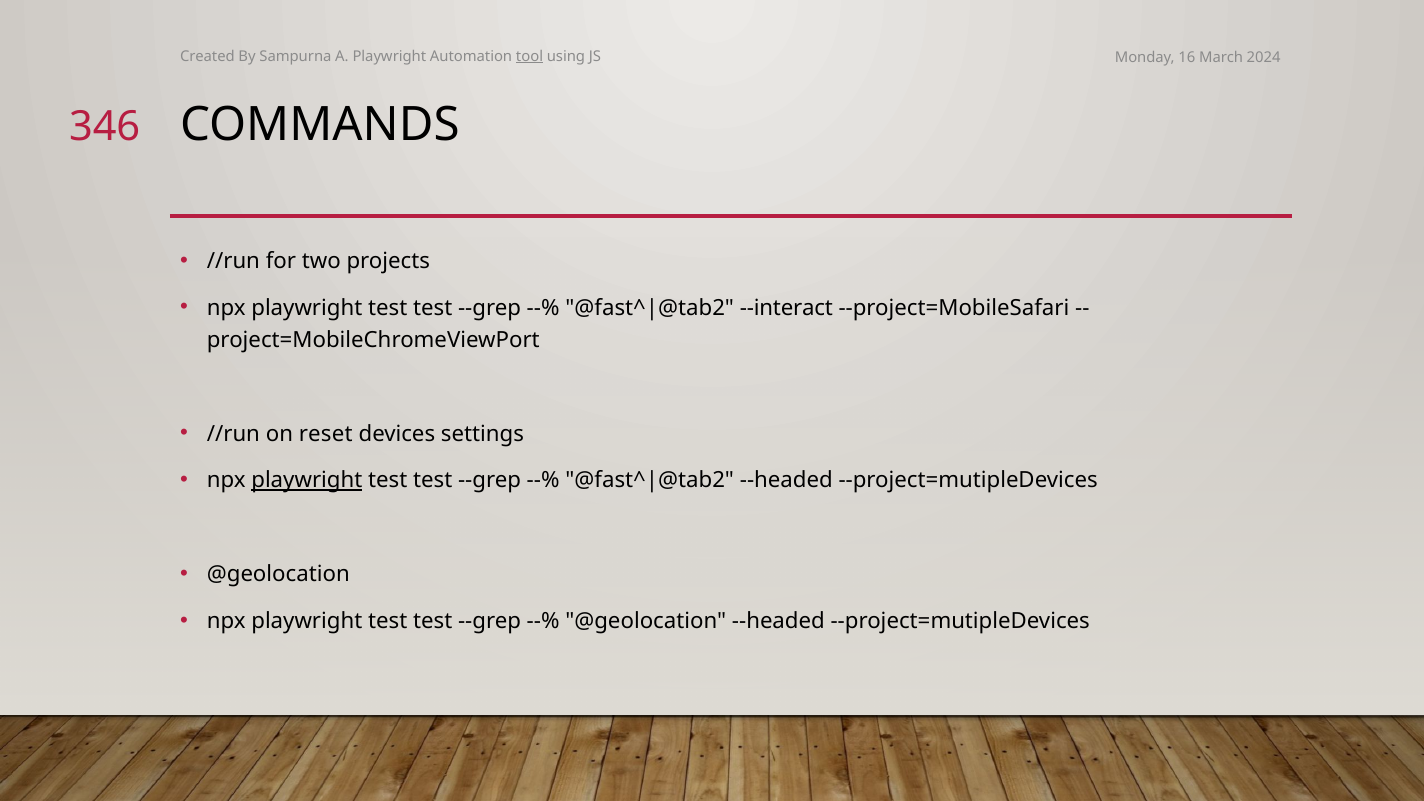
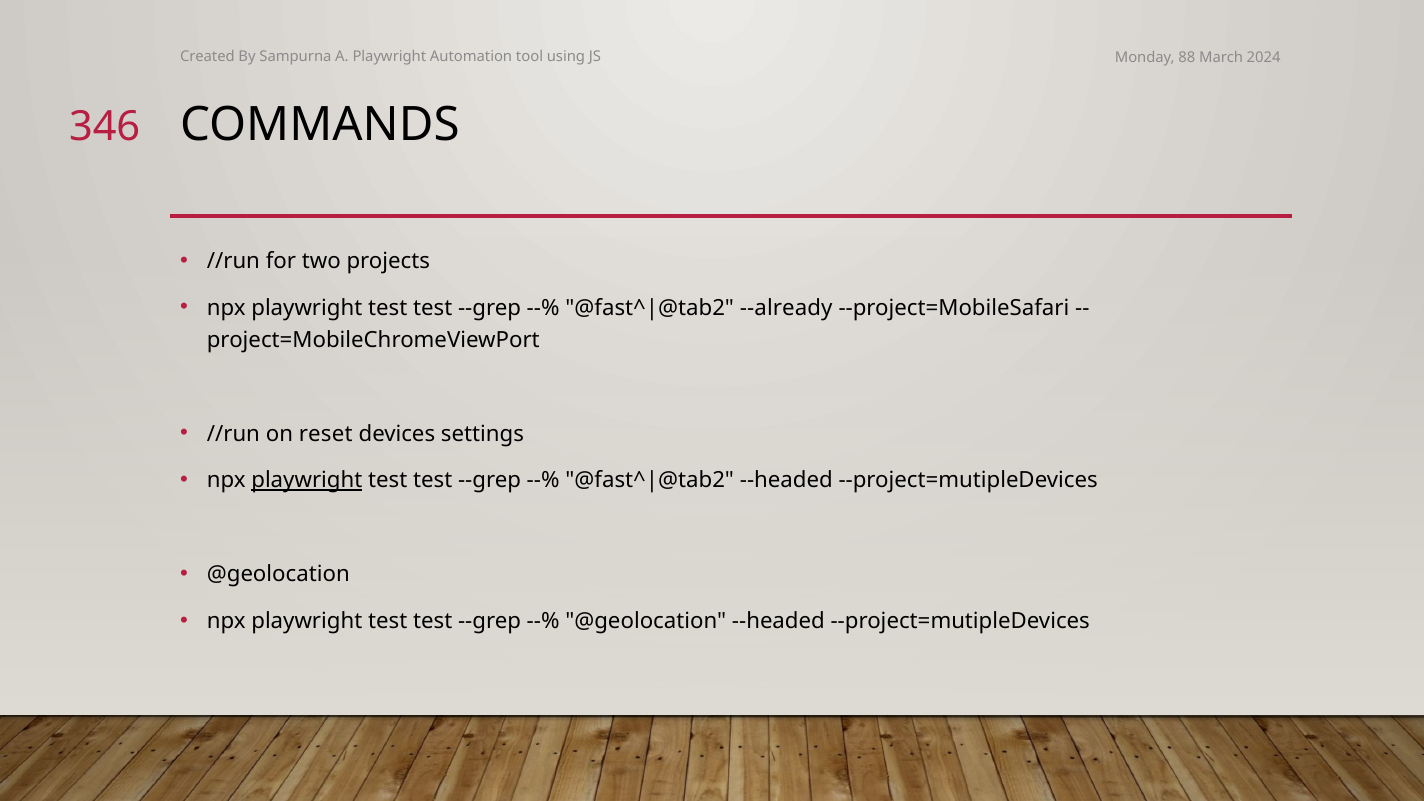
tool underline: present -> none
16: 16 -> 88
--interact: --interact -> --already
